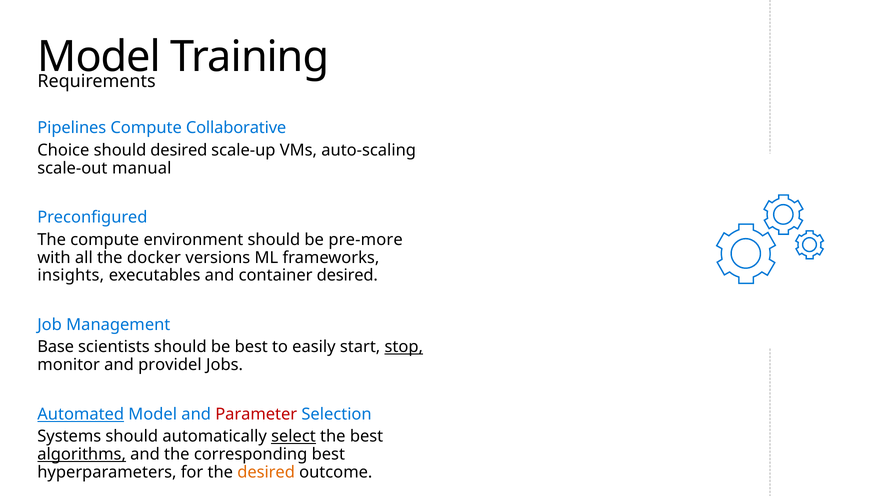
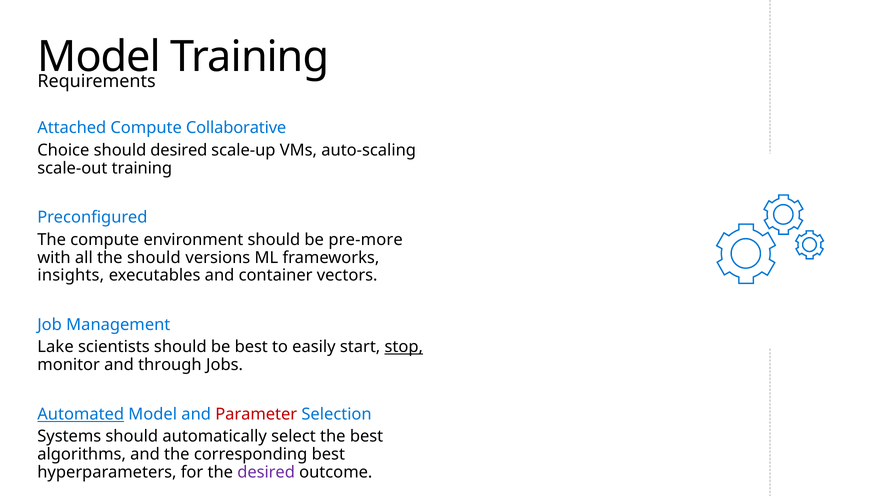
Pipelines: Pipelines -> Attached
scale-out manual: manual -> training
the docker: docker -> should
container desired: desired -> vectors
Base: Base -> Lake
providel: providel -> through
select underline: present -> none
algorithms underline: present -> none
desired at (266, 472) colour: orange -> purple
